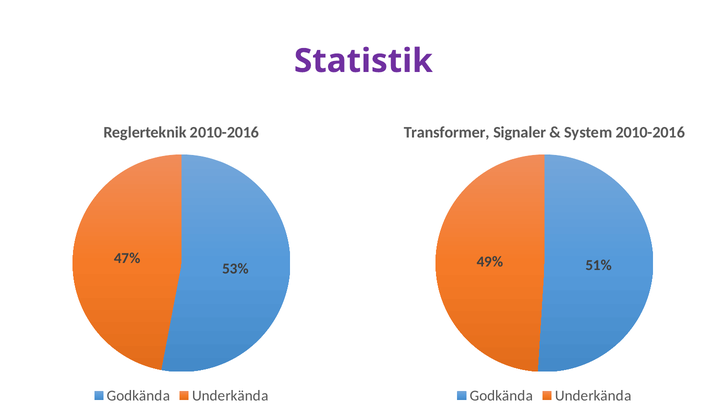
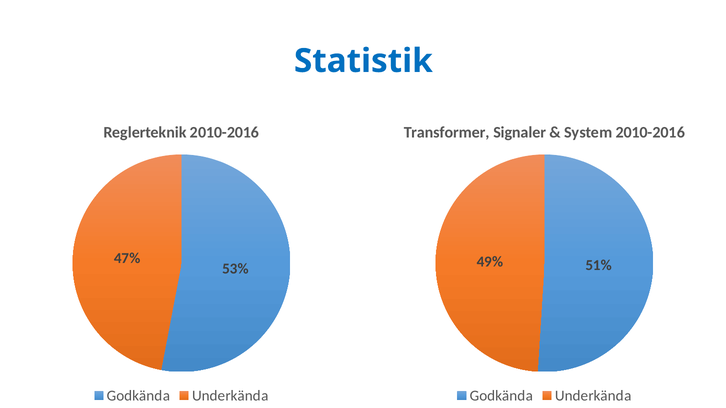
Statistik colour: purple -> blue
